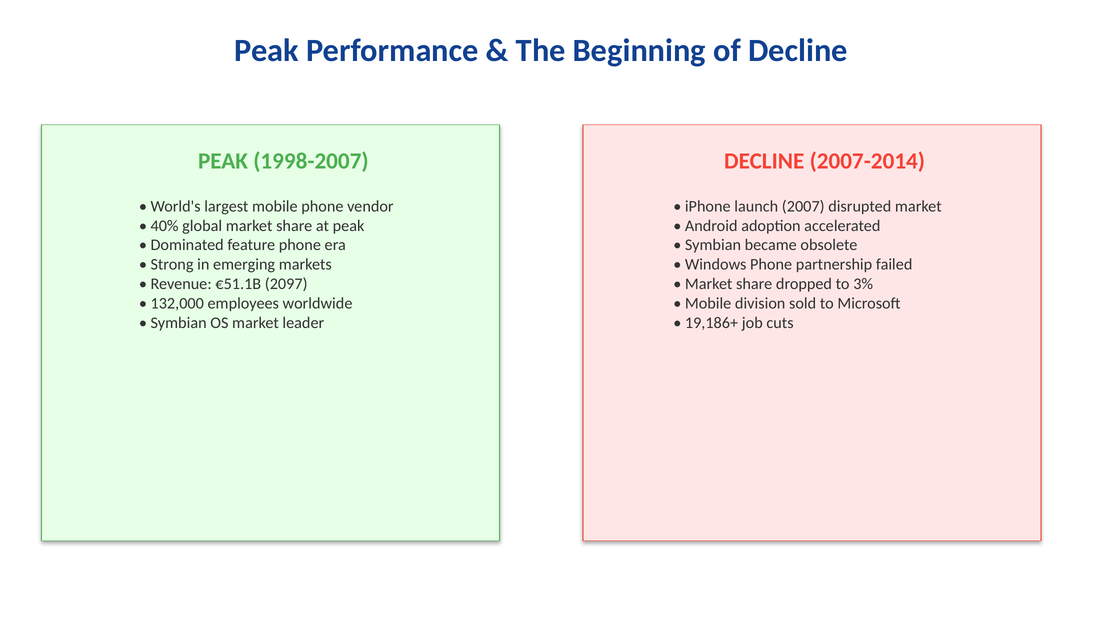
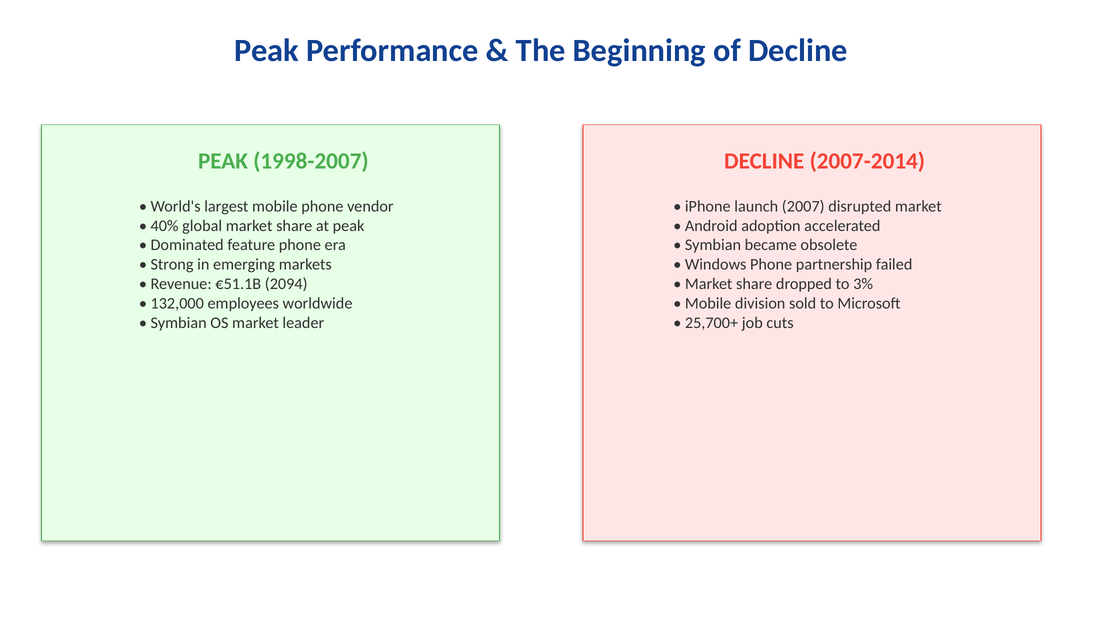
2097: 2097 -> 2094
19,186+: 19,186+ -> 25,700+
